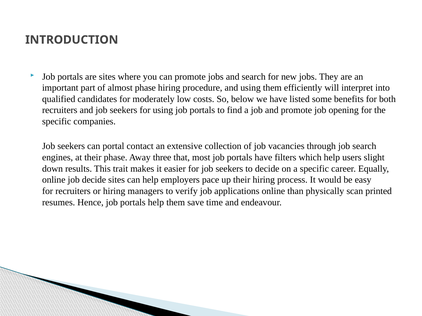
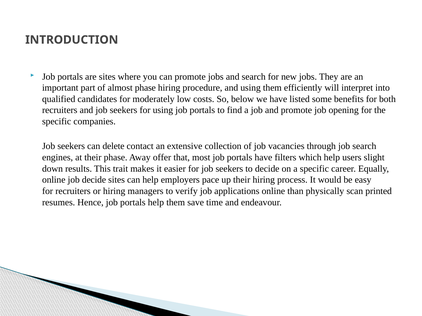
portal: portal -> delete
three: three -> offer
